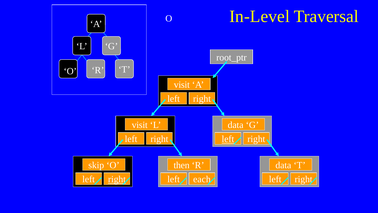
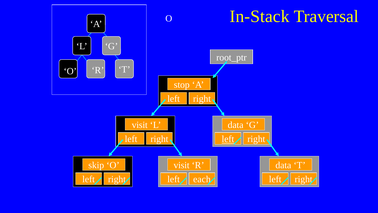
In-Level: In-Level -> In-Stack
visit at (182, 85): visit -> stop
then at (182, 165): then -> visit
right at (117, 179) underline: present -> none
